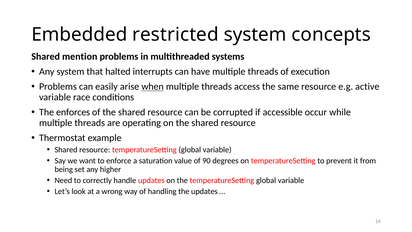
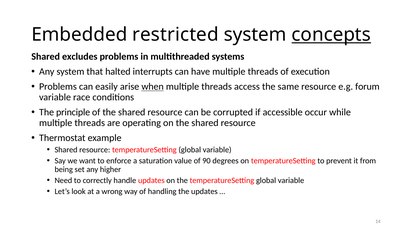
concepts underline: none -> present
mention: mention -> excludes
active: active -> forum
enforces: enforces -> principle
